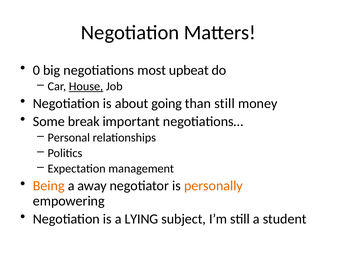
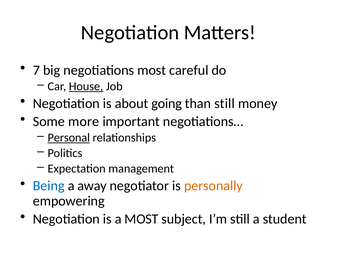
0: 0 -> 7
upbeat: upbeat -> careful
break: break -> more
Personal underline: none -> present
Being colour: orange -> blue
a LYING: LYING -> MOST
